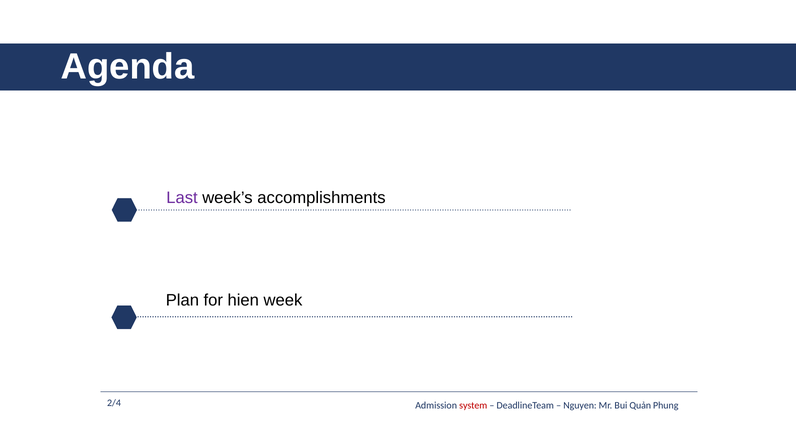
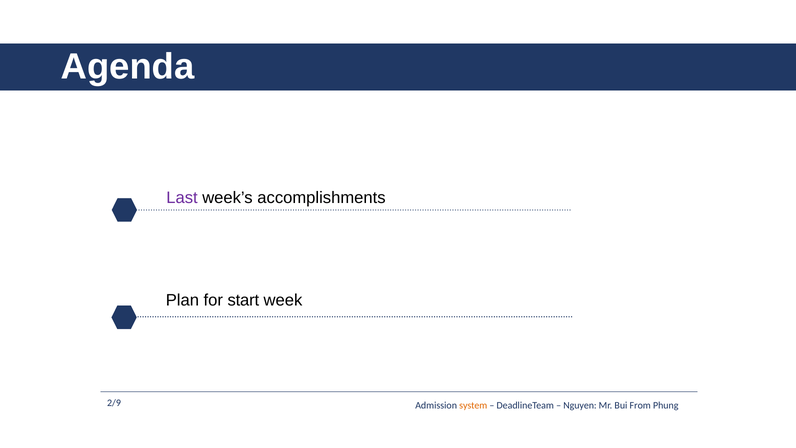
hien: hien -> start
2/4: 2/4 -> 2/9
system colour: red -> orange
Quản: Quản -> From
